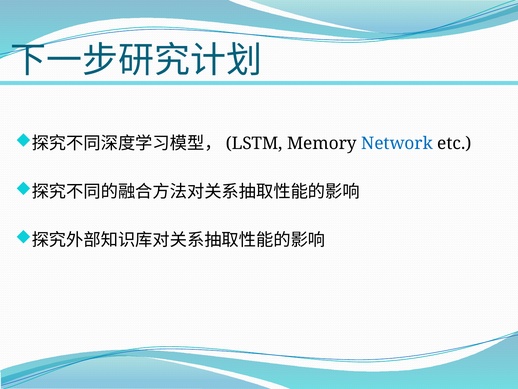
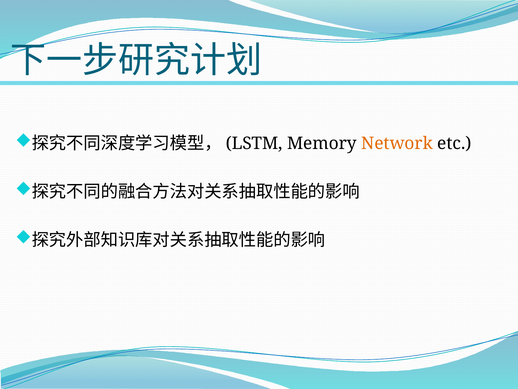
Network colour: blue -> orange
